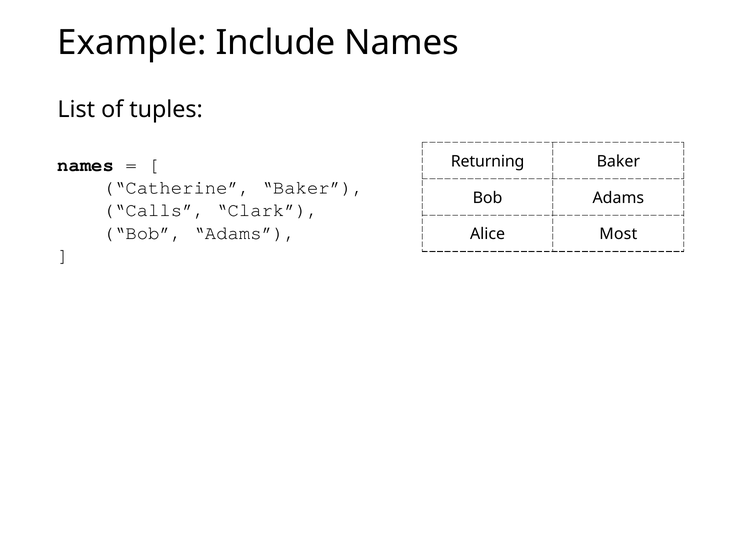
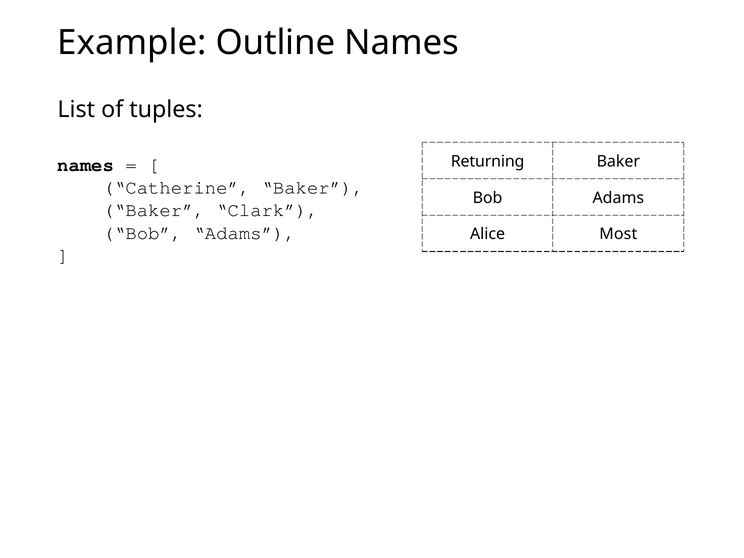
Include: Include -> Outline
Calls at (154, 210): Calls -> Baker
